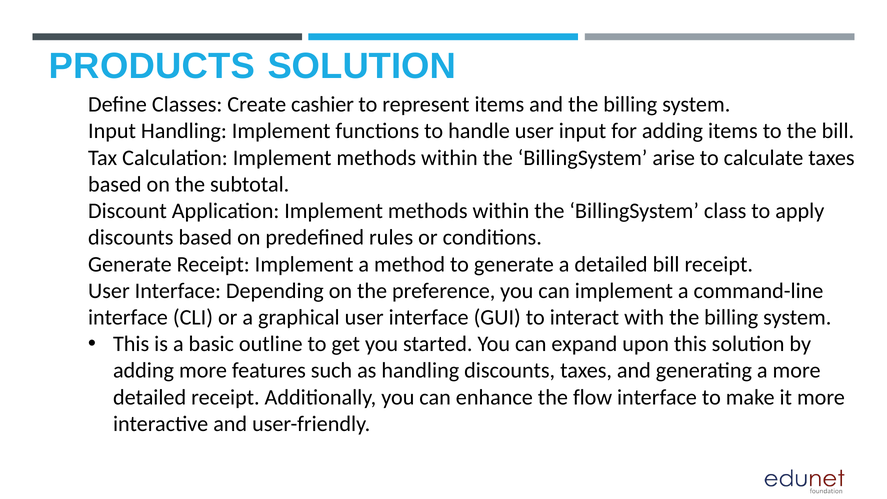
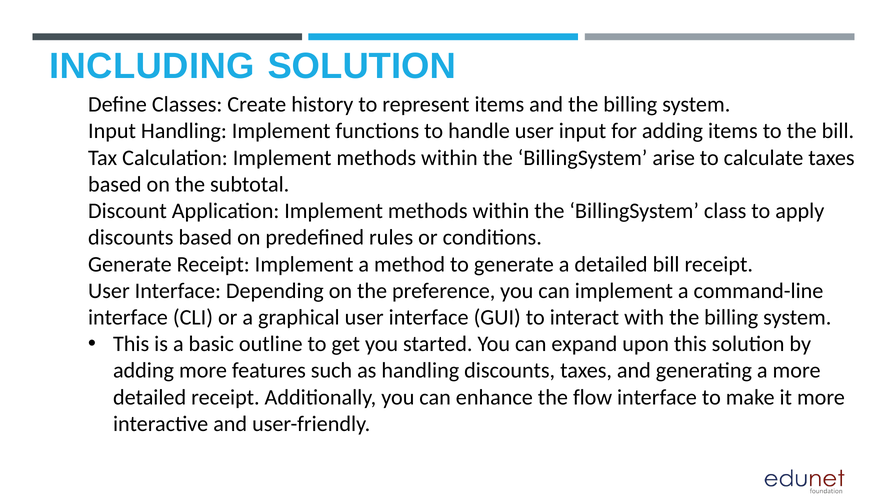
PRODUCTS: PRODUCTS -> INCLUDING
cashier: cashier -> history
